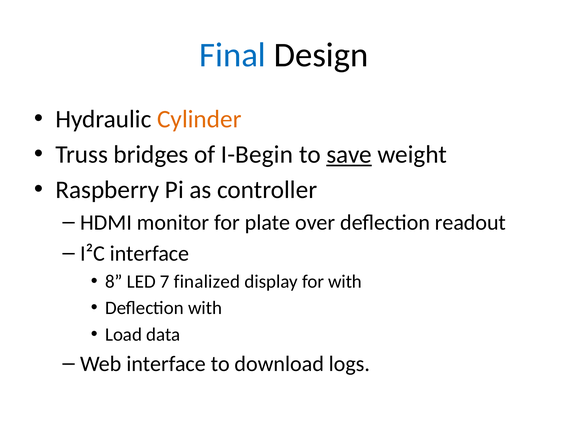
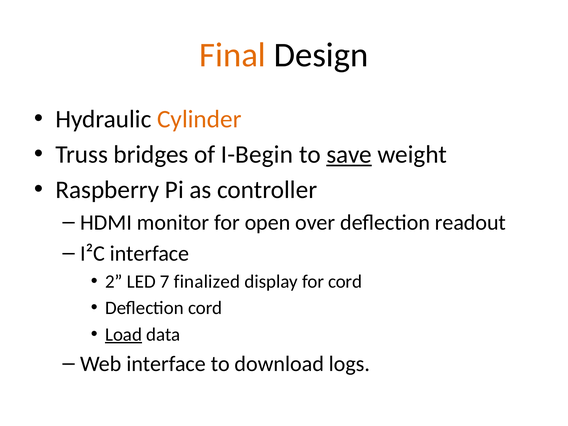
Final colour: blue -> orange
plate: plate -> open
8: 8 -> 2
for with: with -> cord
Deflection with: with -> cord
Load underline: none -> present
